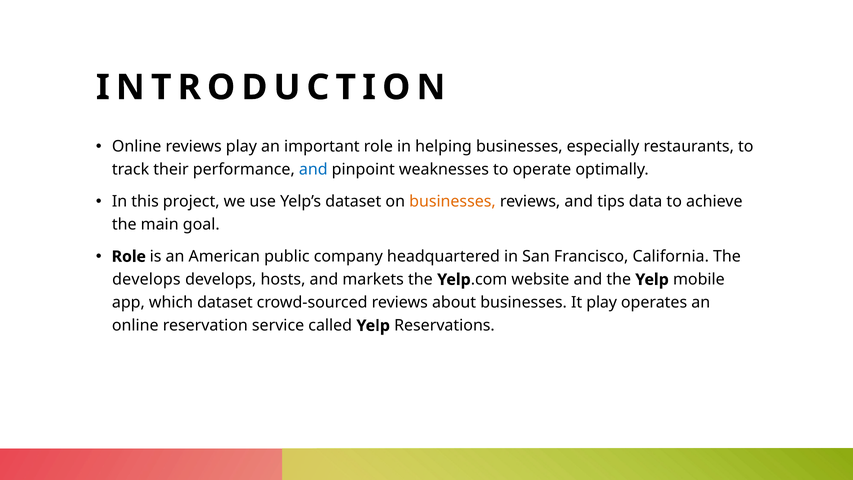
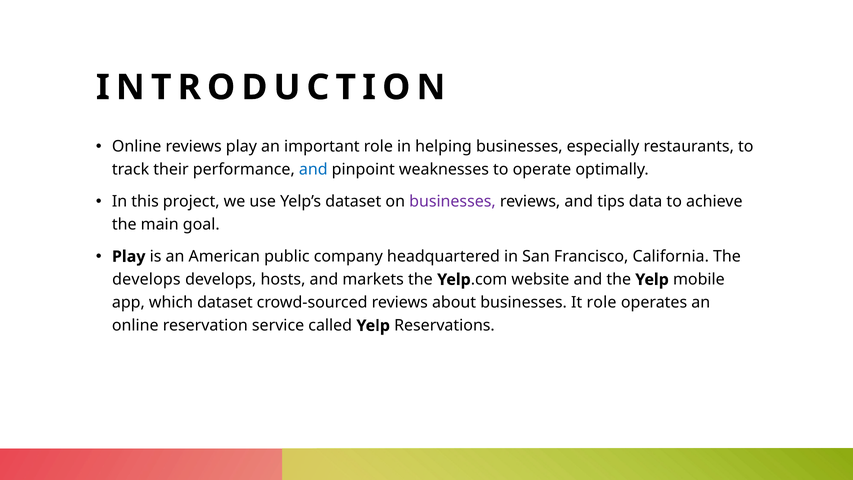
businesses at (452, 202) colour: orange -> purple
Role at (129, 256): Role -> Play
It play: play -> role
